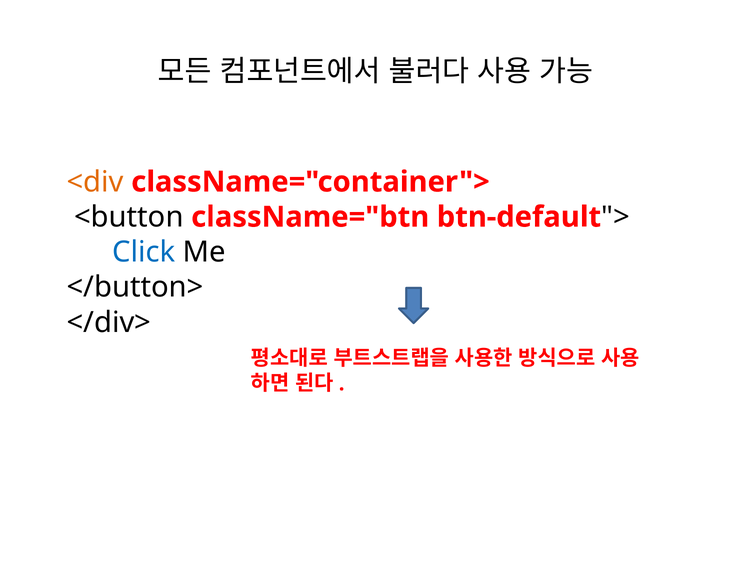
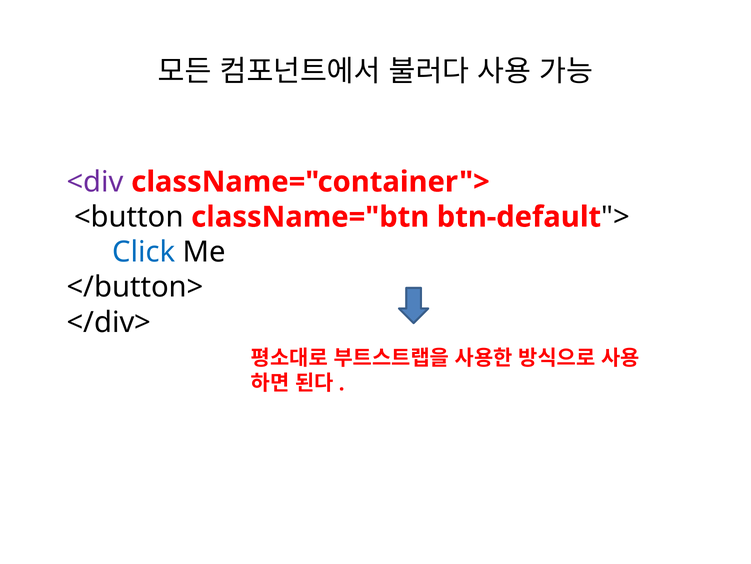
<div colour: orange -> purple
